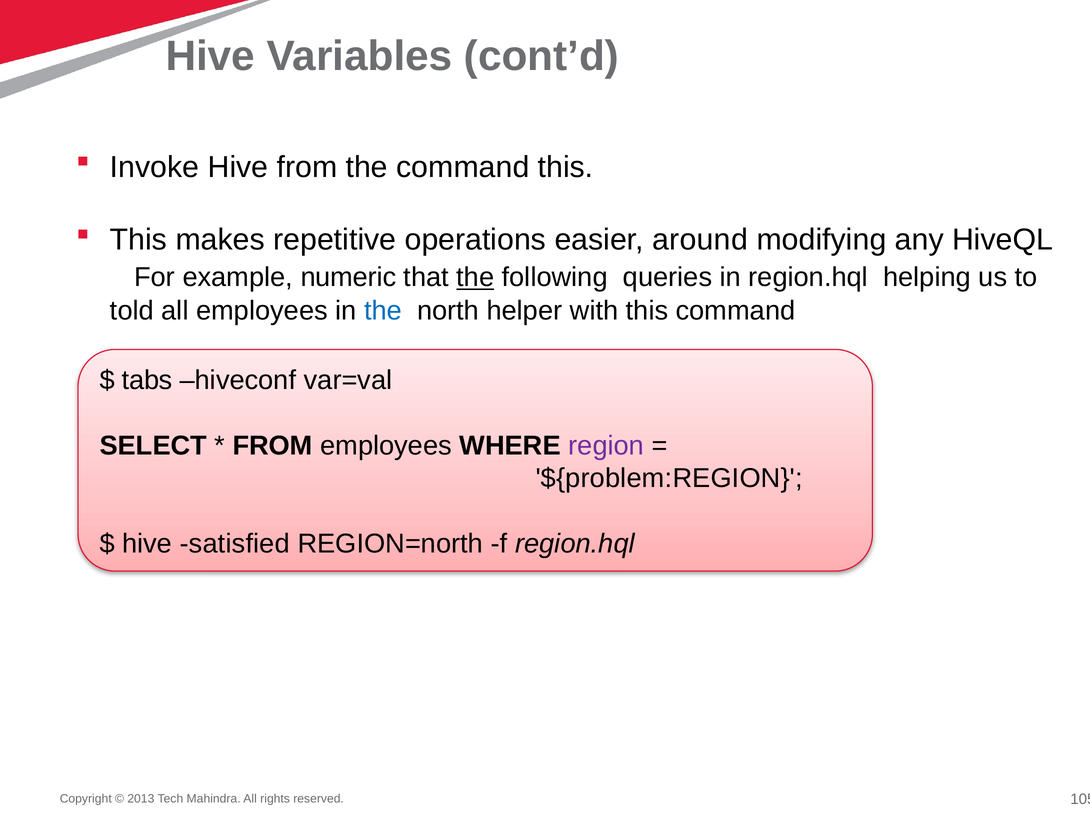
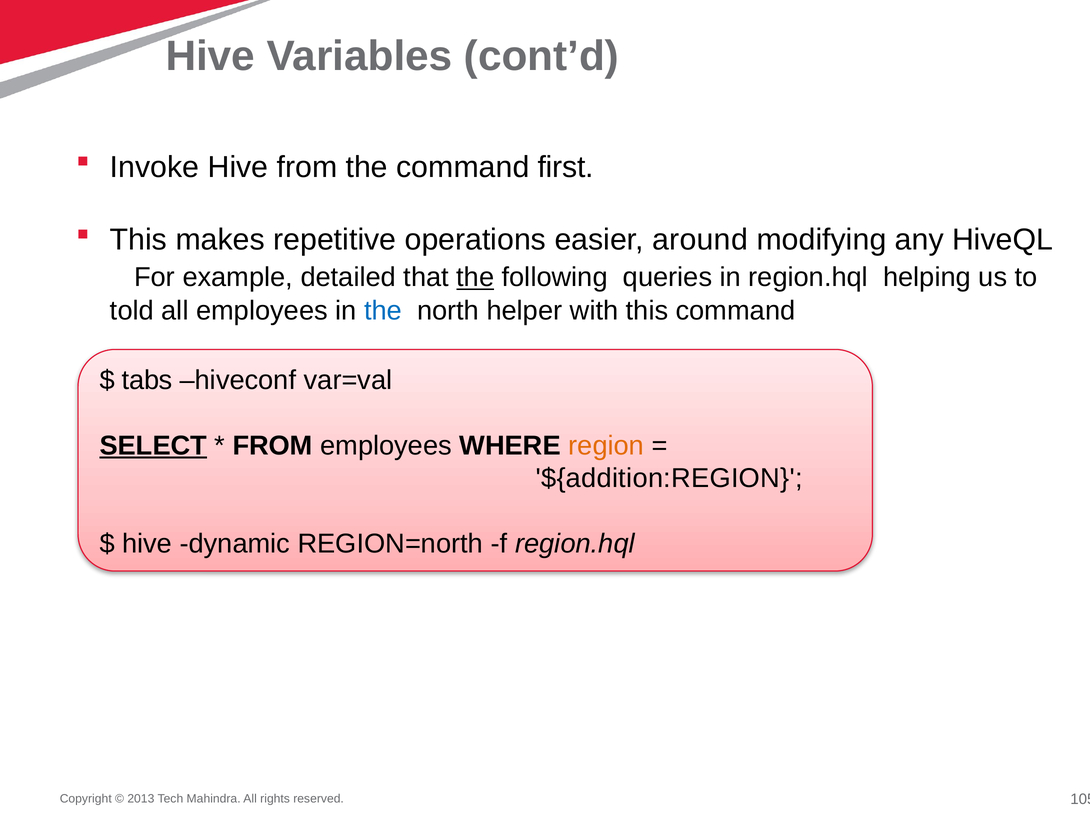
command this: this -> first
numeric: numeric -> detailed
SELECT underline: none -> present
region colour: purple -> orange
${problem:REGION: ${problem:REGION -> ${addition:REGION
satisfied: satisfied -> dynamic
